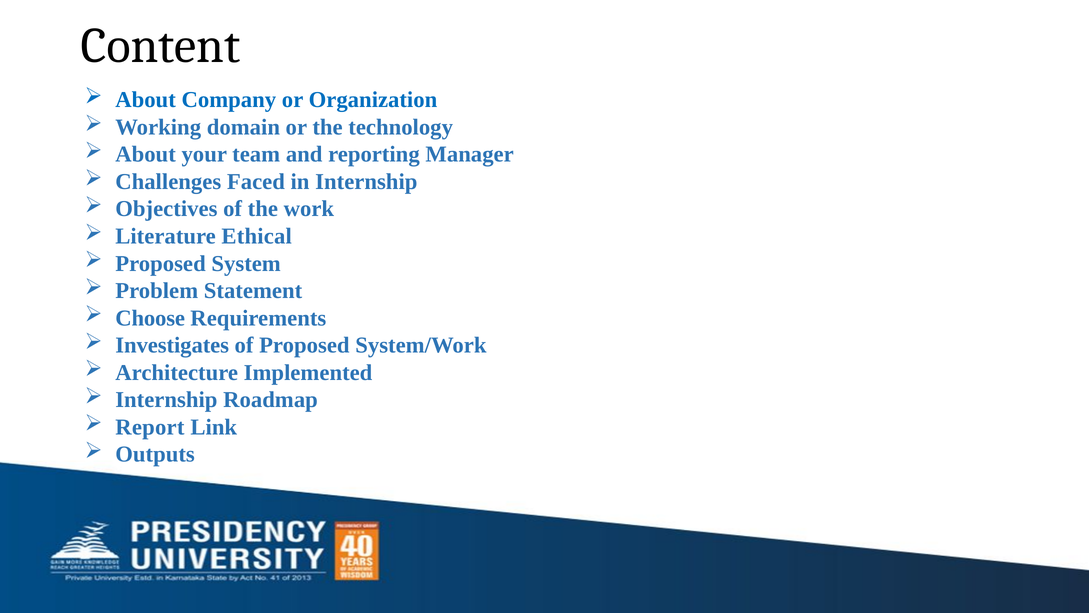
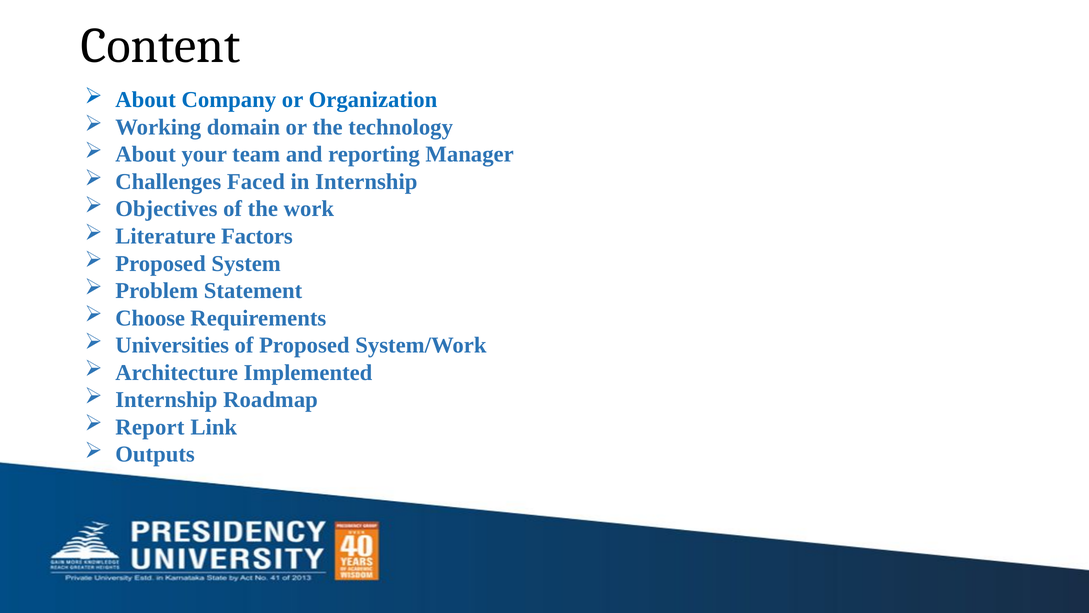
Ethical: Ethical -> Factors
Investigates: Investigates -> Universities
